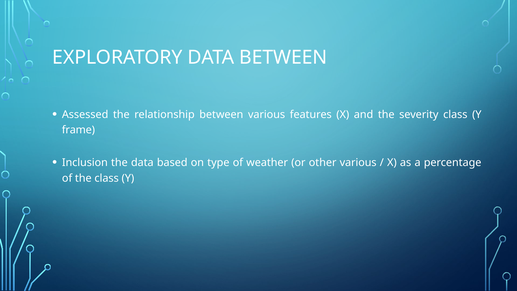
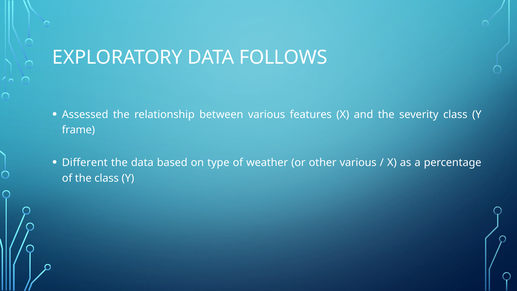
DATA BETWEEN: BETWEEN -> FOLLOWS
Inclusion: Inclusion -> Different
